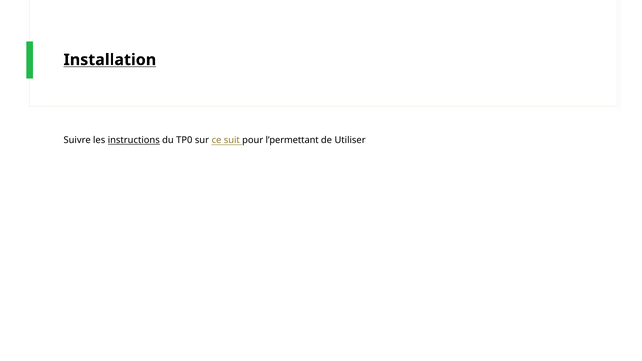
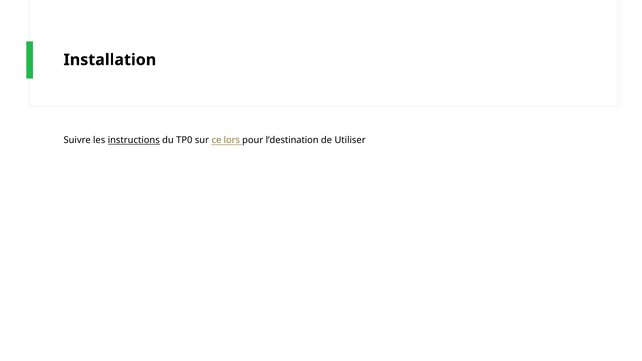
Installation underline: present -> none
suit: suit -> lors
l’permettant: l’permettant -> l’destination
